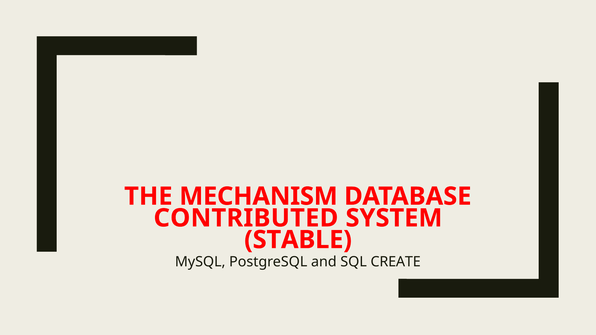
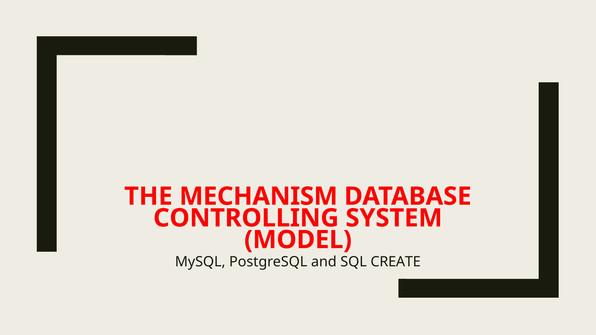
CONTRIBUTED: CONTRIBUTED -> CONTROLLING
STABLE: STABLE -> MODEL
